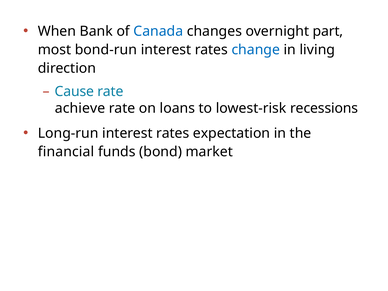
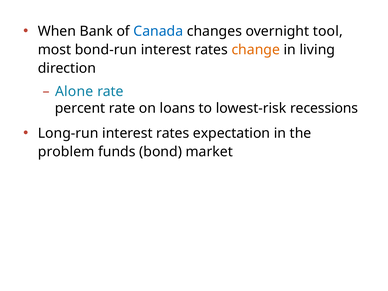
part: part -> tool
change colour: blue -> orange
Cause: Cause -> Alone
achieve: achieve -> percent
financial: financial -> problem
